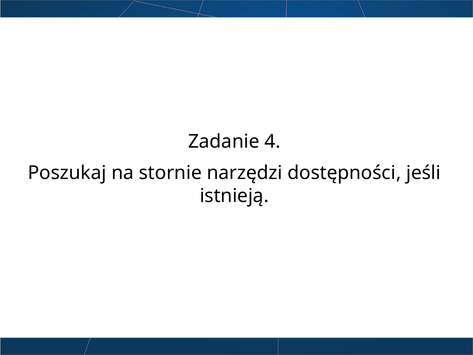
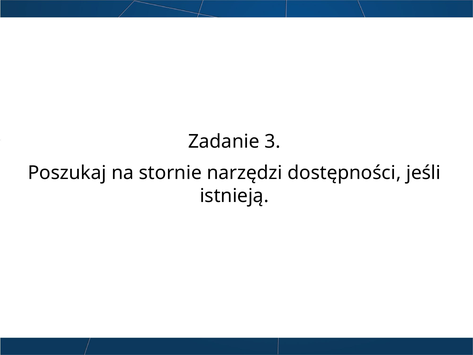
4: 4 -> 3
